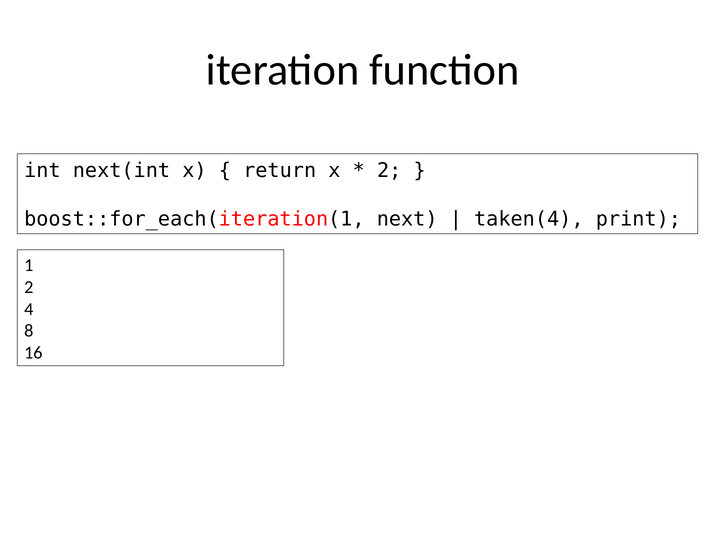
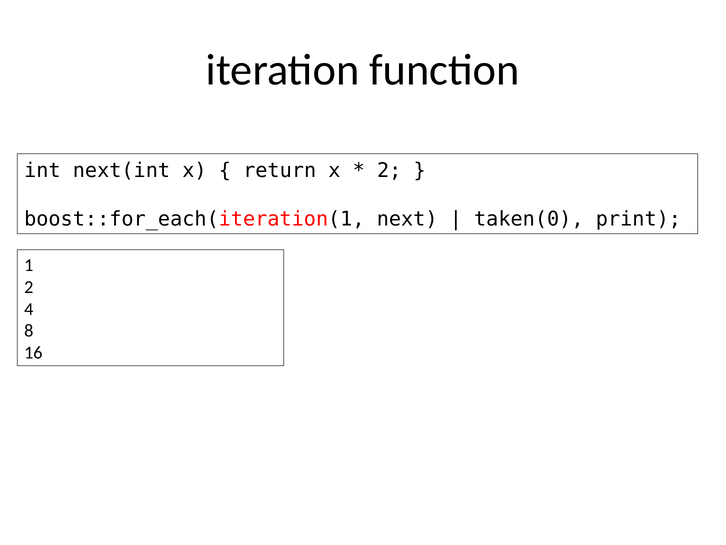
taken(4: taken(4 -> taken(0
